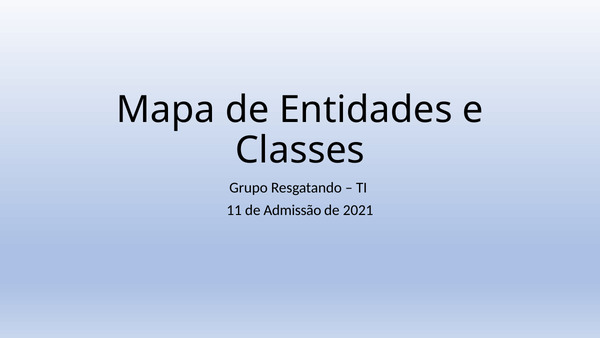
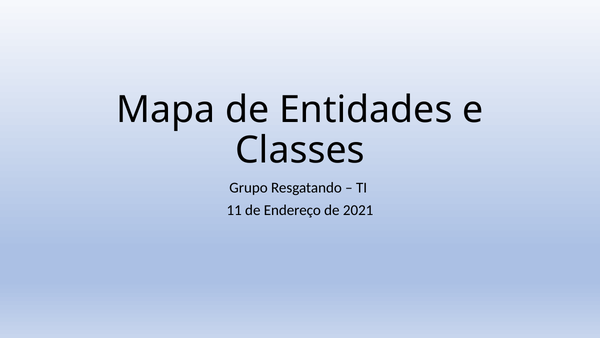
Admissão: Admissão -> Endereço
